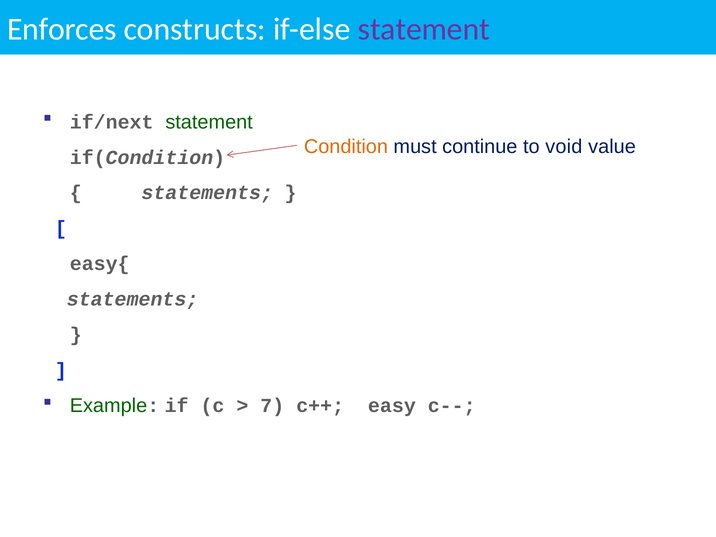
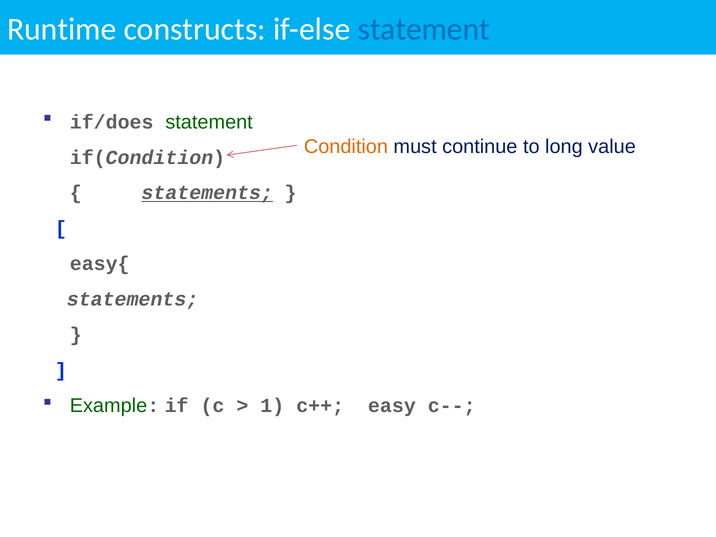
Enforces: Enforces -> Runtime
statement at (424, 29) colour: purple -> blue
if/next: if/next -> if/does
void: void -> long
statements at (207, 193) underline: none -> present
7: 7 -> 1
